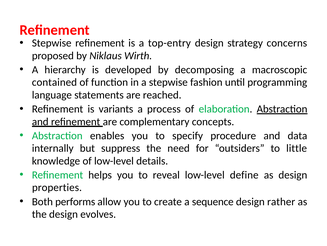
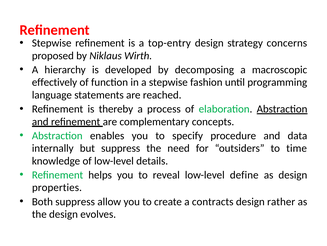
contained: contained -> effectively
variants: variants -> thereby
little: little -> time
Both performs: performs -> suppress
sequence: sequence -> contracts
